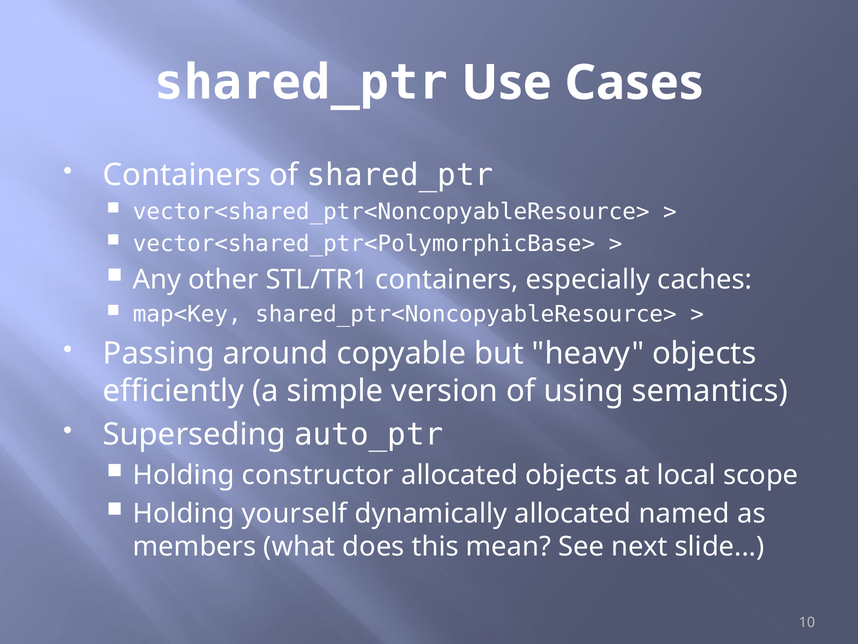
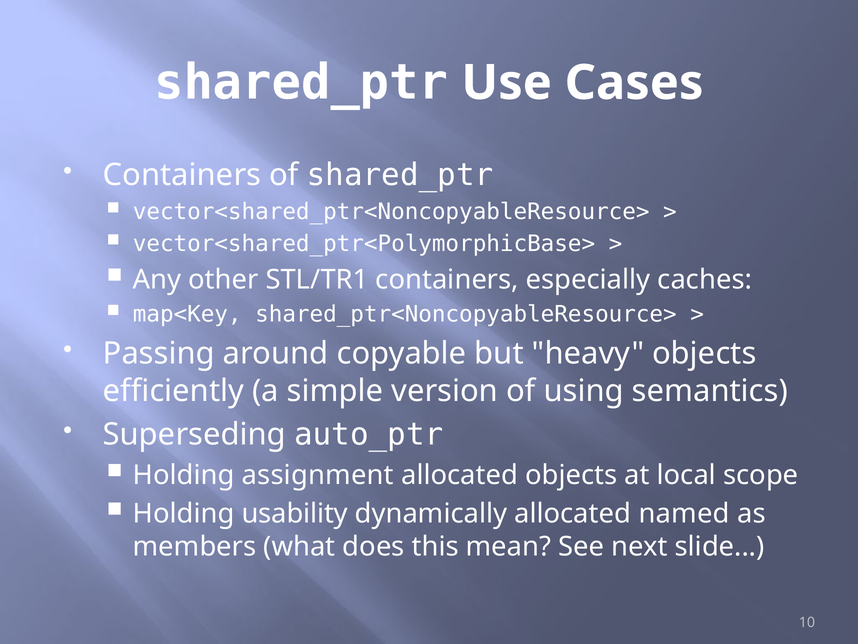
constructor: constructor -> assignment
yourself: yourself -> usability
